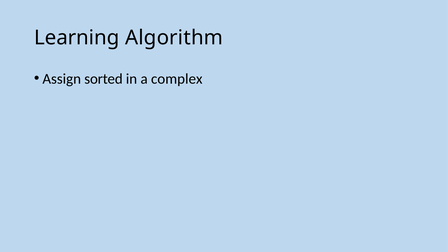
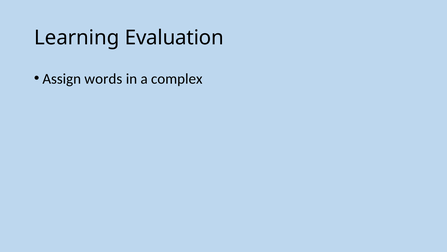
Algorithm: Algorithm -> Evaluation
sorted: sorted -> words
